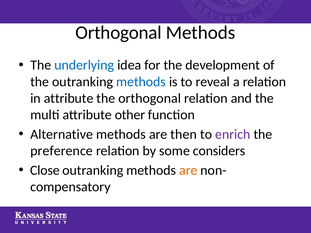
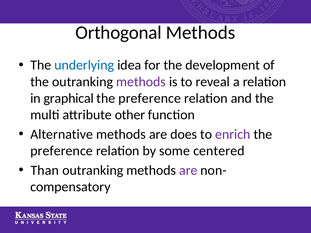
methods at (141, 82) colour: blue -> purple
in attribute: attribute -> graphical
orthogonal at (150, 98): orthogonal -> preference
then: then -> does
considers: considers -> centered
Close: Close -> Than
are at (188, 170) colour: orange -> purple
